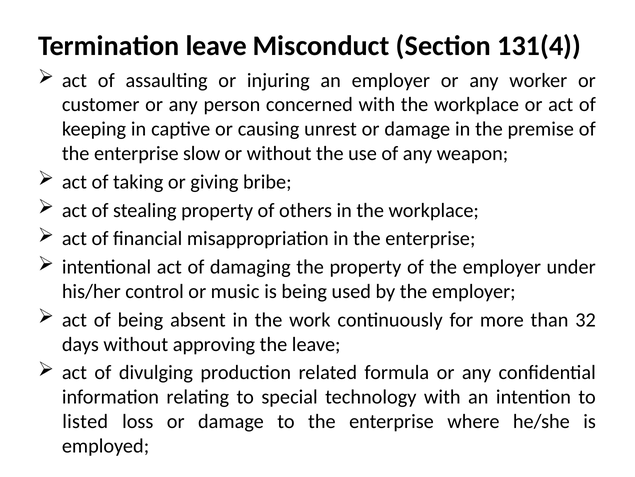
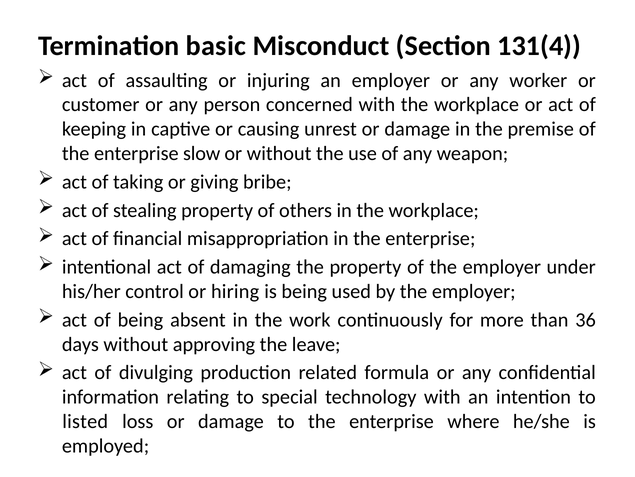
Termination leave: leave -> basic
music: music -> hiring
32: 32 -> 36
